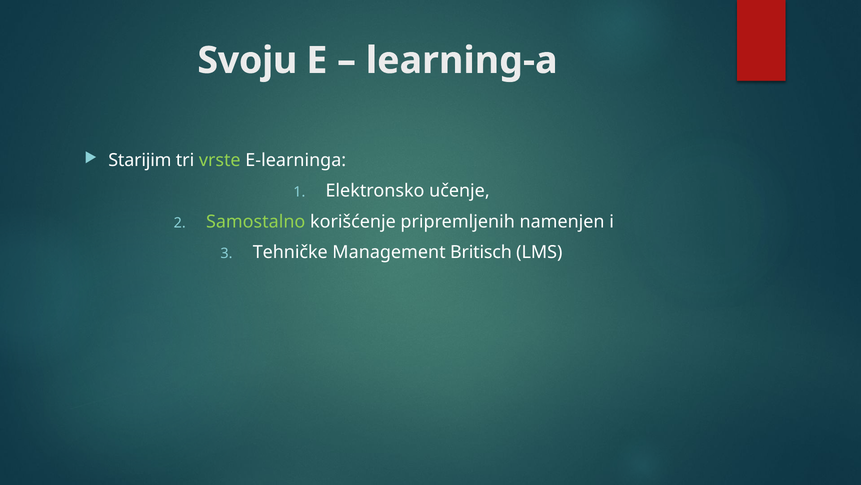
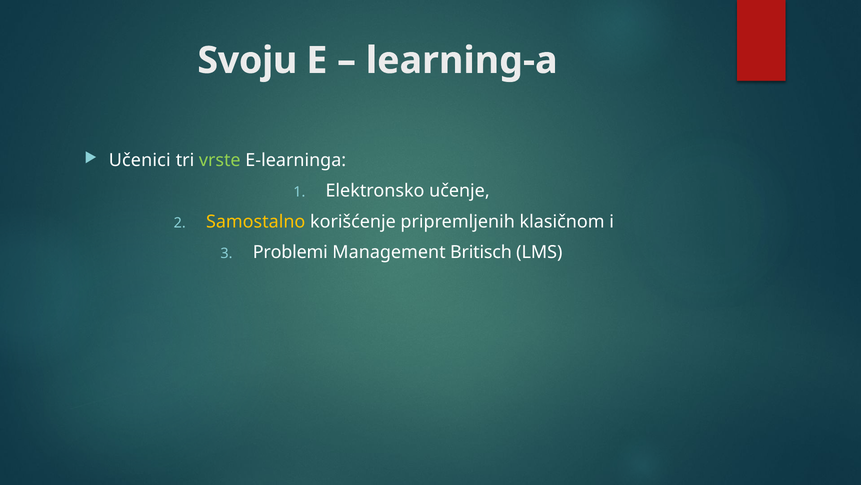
Starijim: Starijim -> Učenici
Samostalno colour: light green -> yellow
namenjen: namenjen -> klasičnom
Tehničke: Tehničke -> Problemi
